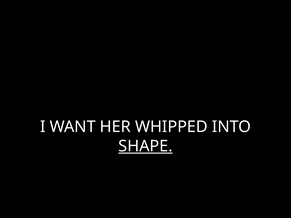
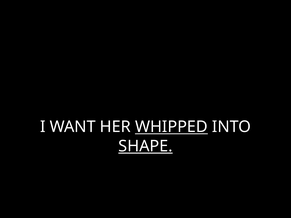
WHIPPED underline: none -> present
